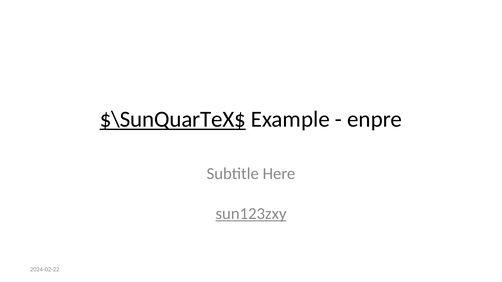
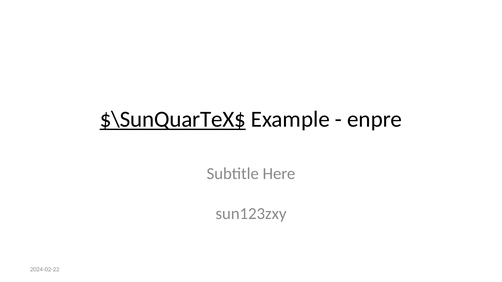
sun123zxy underline: present -> none
